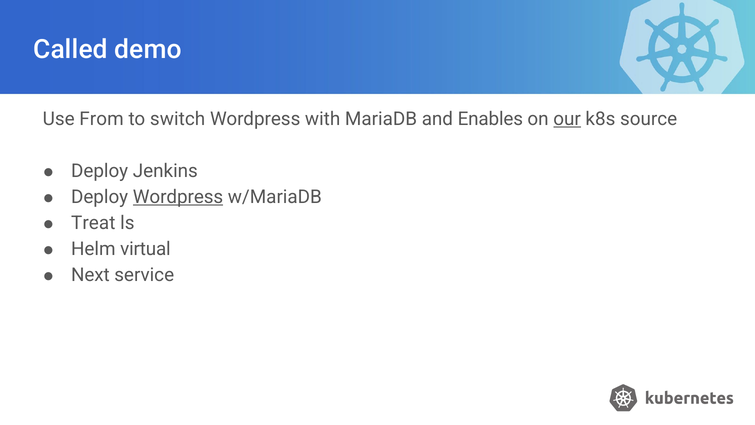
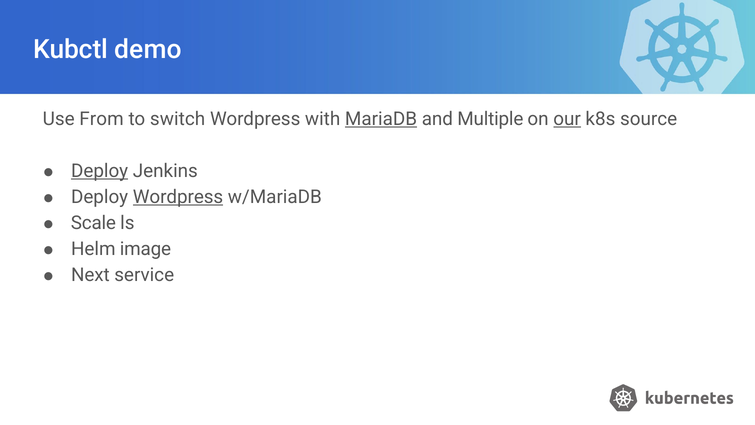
Called: Called -> Kubctl
MariaDB underline: none -> present
Enables: Enables -> Multiple
Deploy at (100, 171) underline: none -> present
Treat: Treat -> Scale
virtual: virtual -> image
